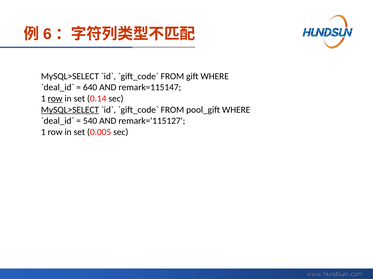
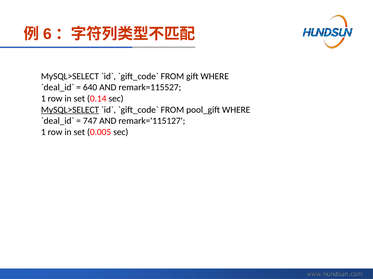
remark=115147: remark=115147 -> remark=115527
row at (55, 99) underline: present -> none
540: 540 -> 747
